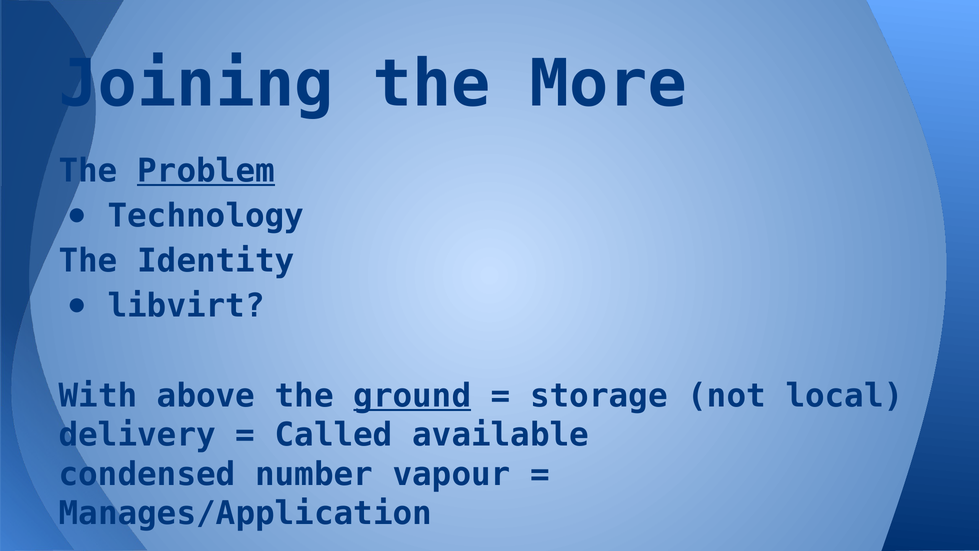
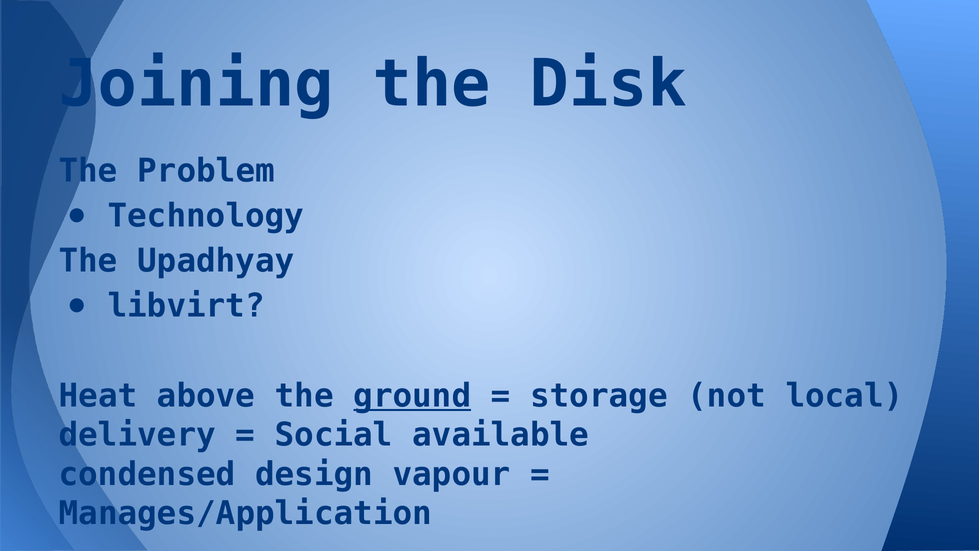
More: More -> Disk
Problem underline: present -> none
Identity: Identity -> Upadhyay
With: With -> Heat
Called: Called -> Social
number: number -> design
